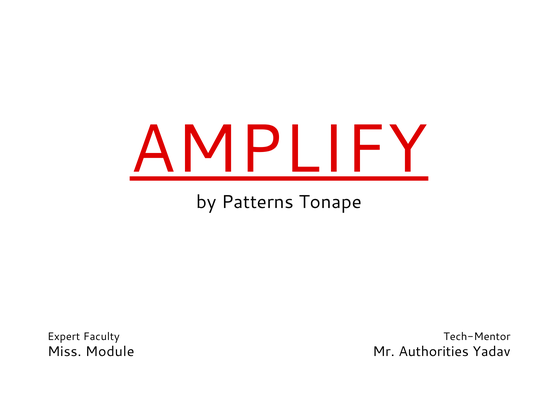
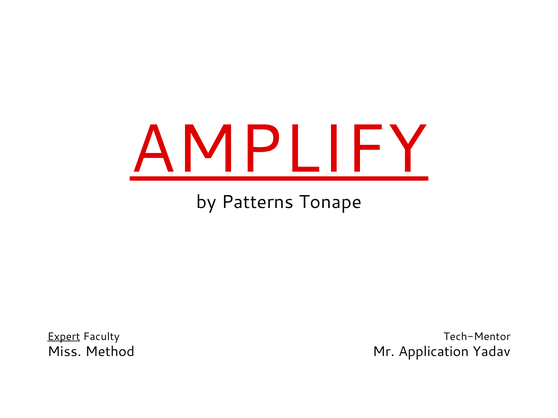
Expert underline: none -> present
Module: Module -> Method
Authorities: Authorities -> Application
